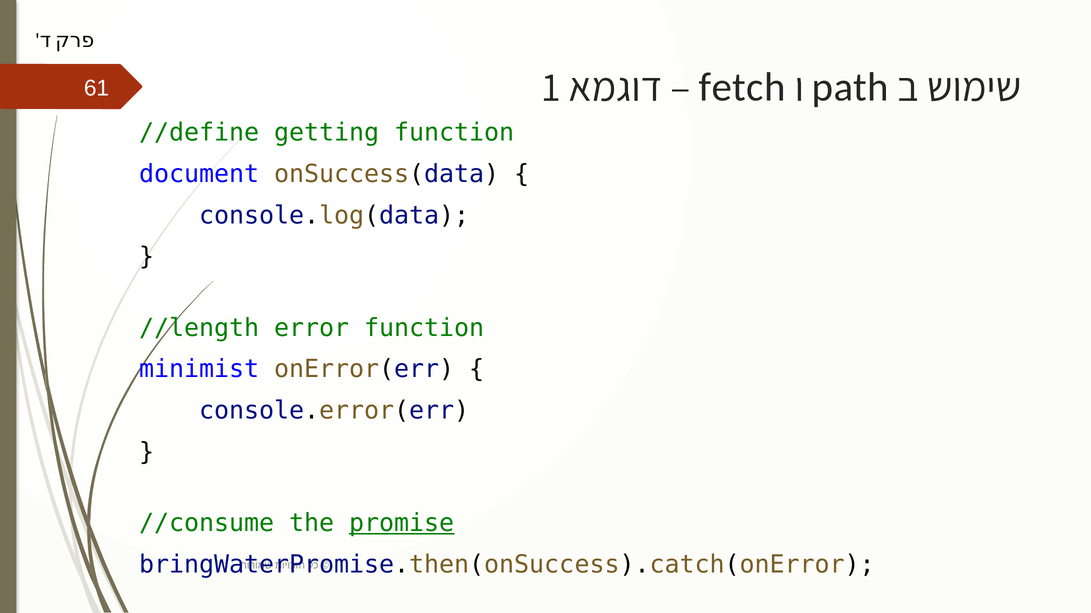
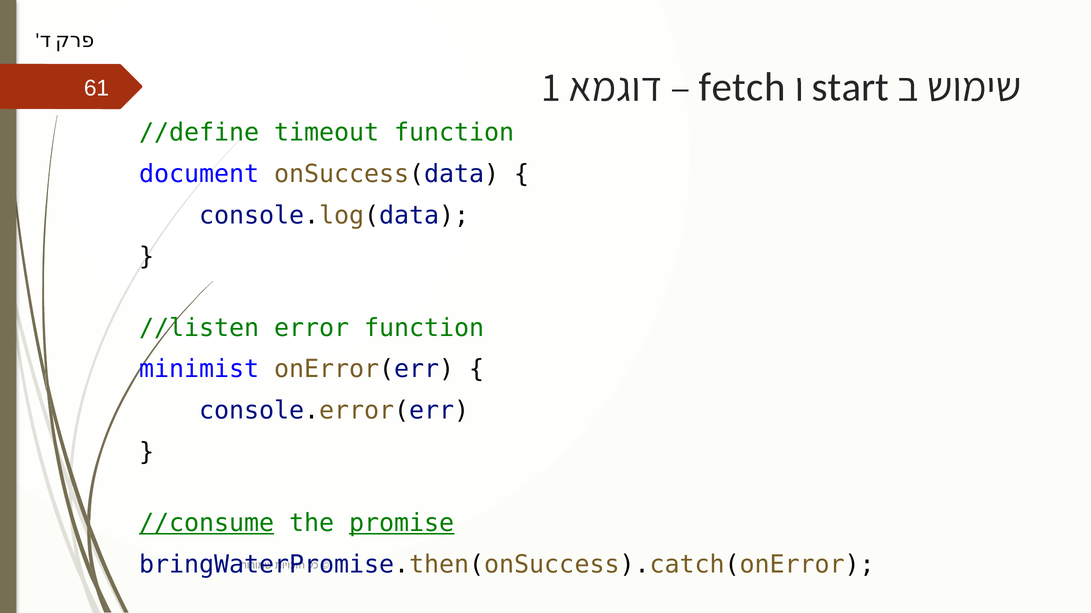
path: path -> start
getting: getting -> timeout
//length: //length -> //listen
//consume underline: none -> present
